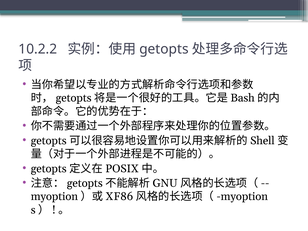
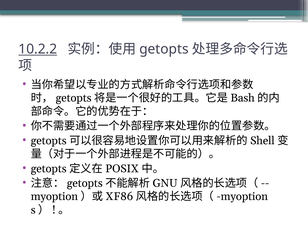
10.2.2 underline: none -> present
